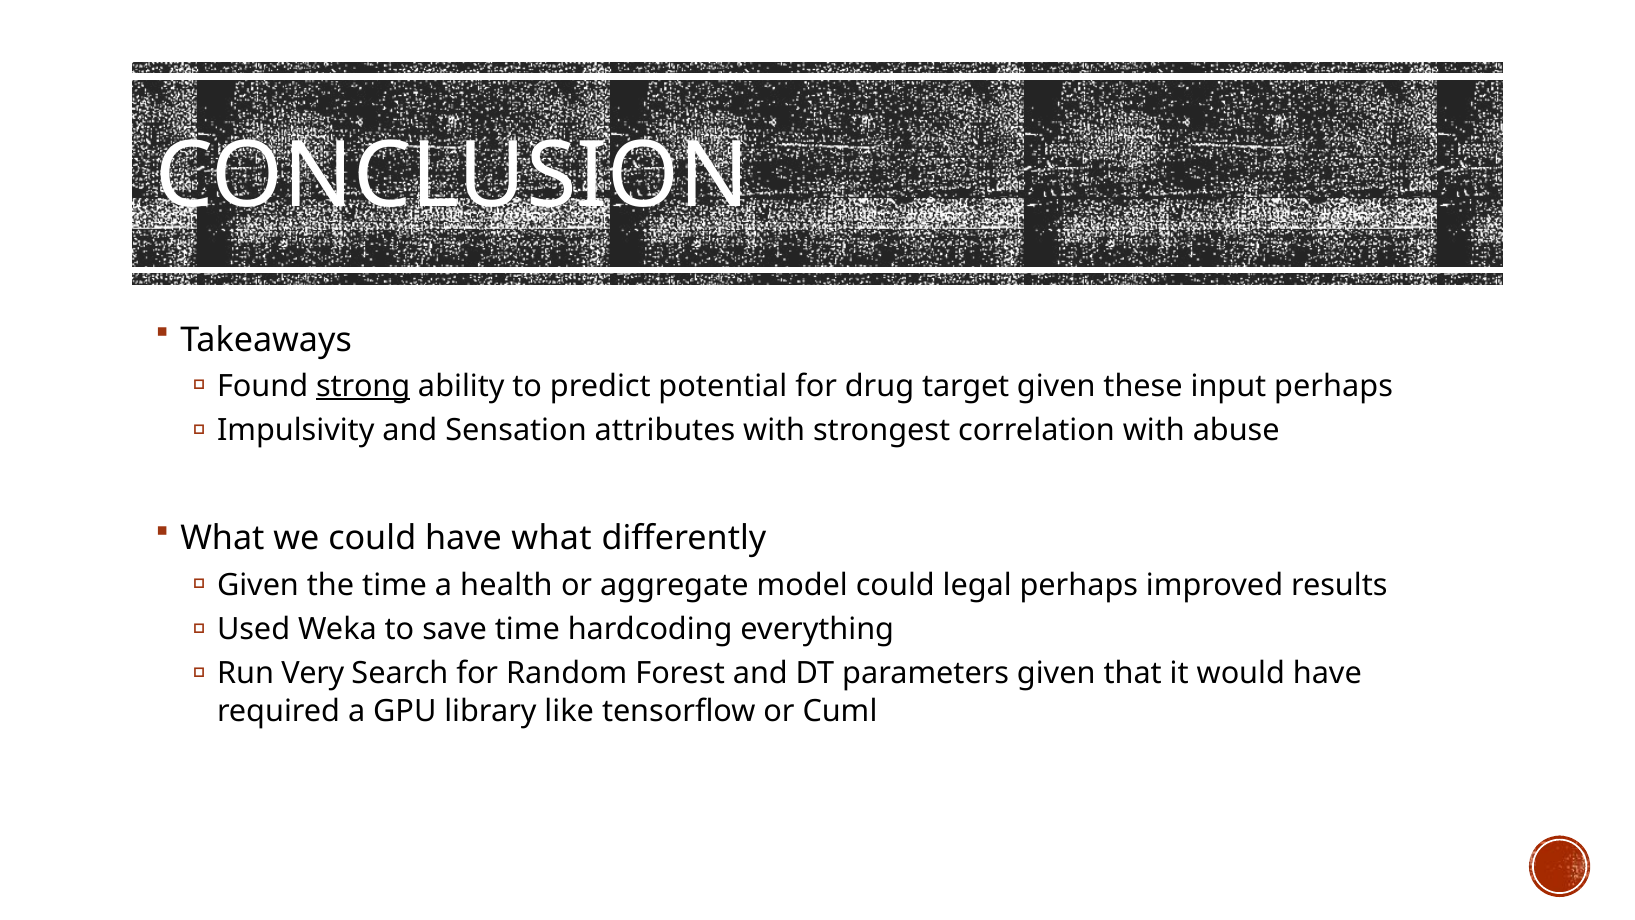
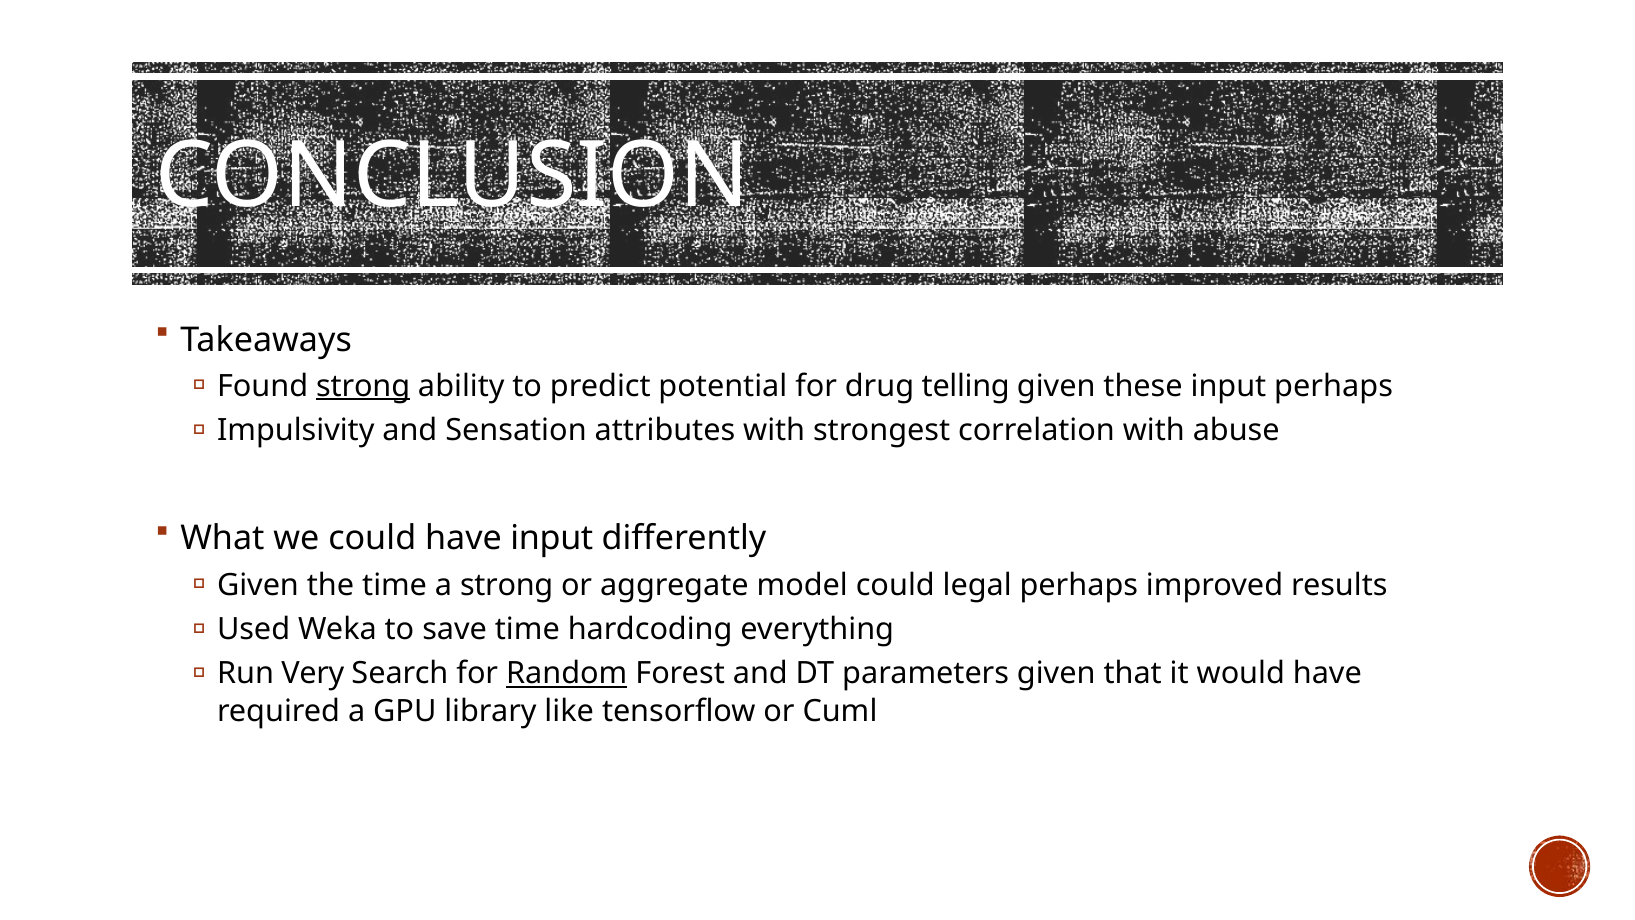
target: target -> telling
have what: what -> input
a health: health -> strong
Random underline: none -> present
